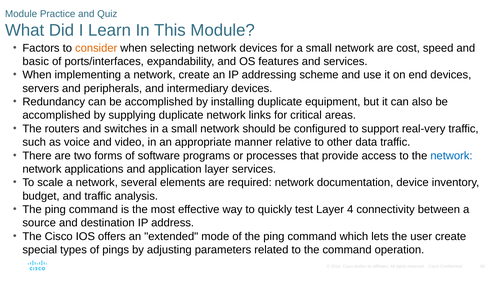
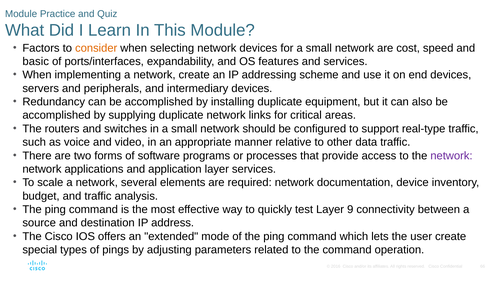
real-very: real-very -> real-type
network at (451, 155) colour: blue -> purple
4: 4 -> 9
